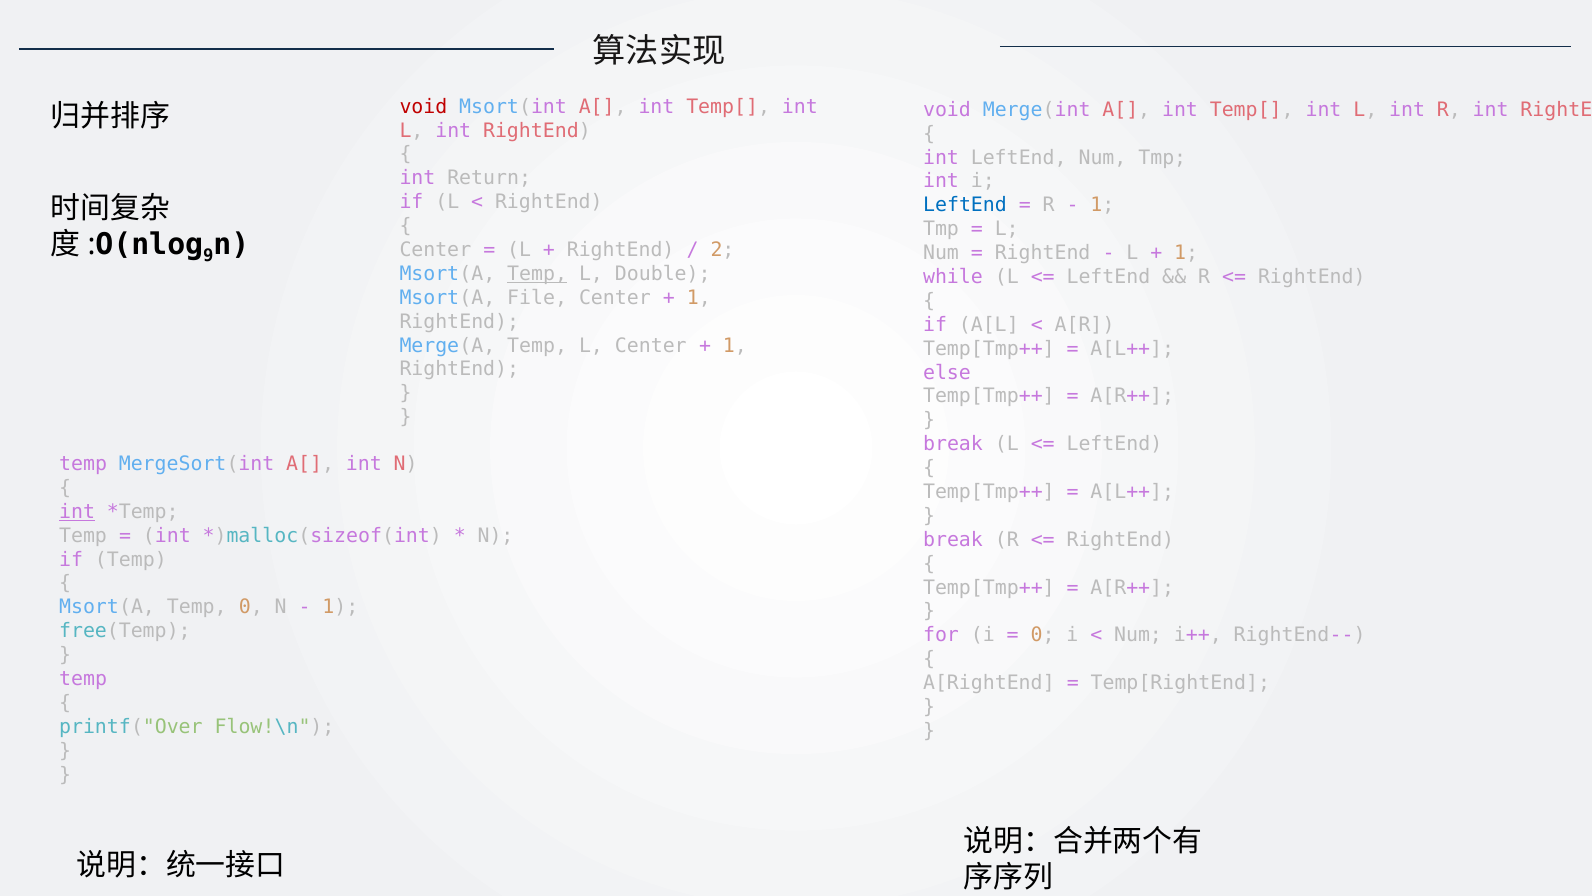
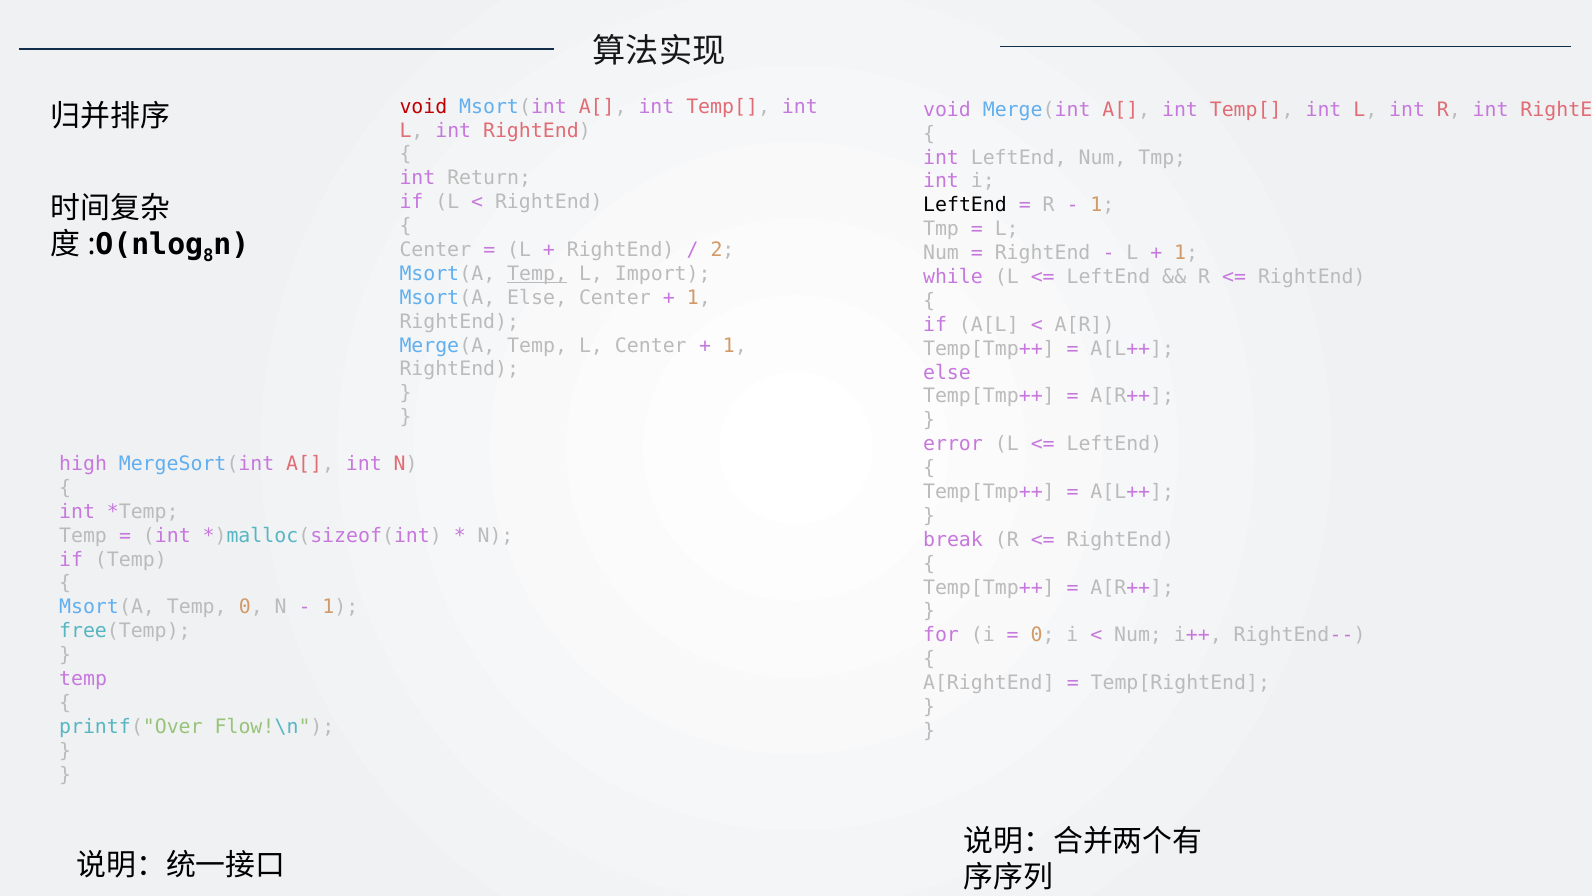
LeftEnd at (965, 205) colour: blue -> black
9: 9 -> 8
Double: Double -> Import
Msort(A File: File -> Else
break at (953, 444): break -> error
temp at (83, 464): temp -> high
int at (77, 511) underline: present -> none
